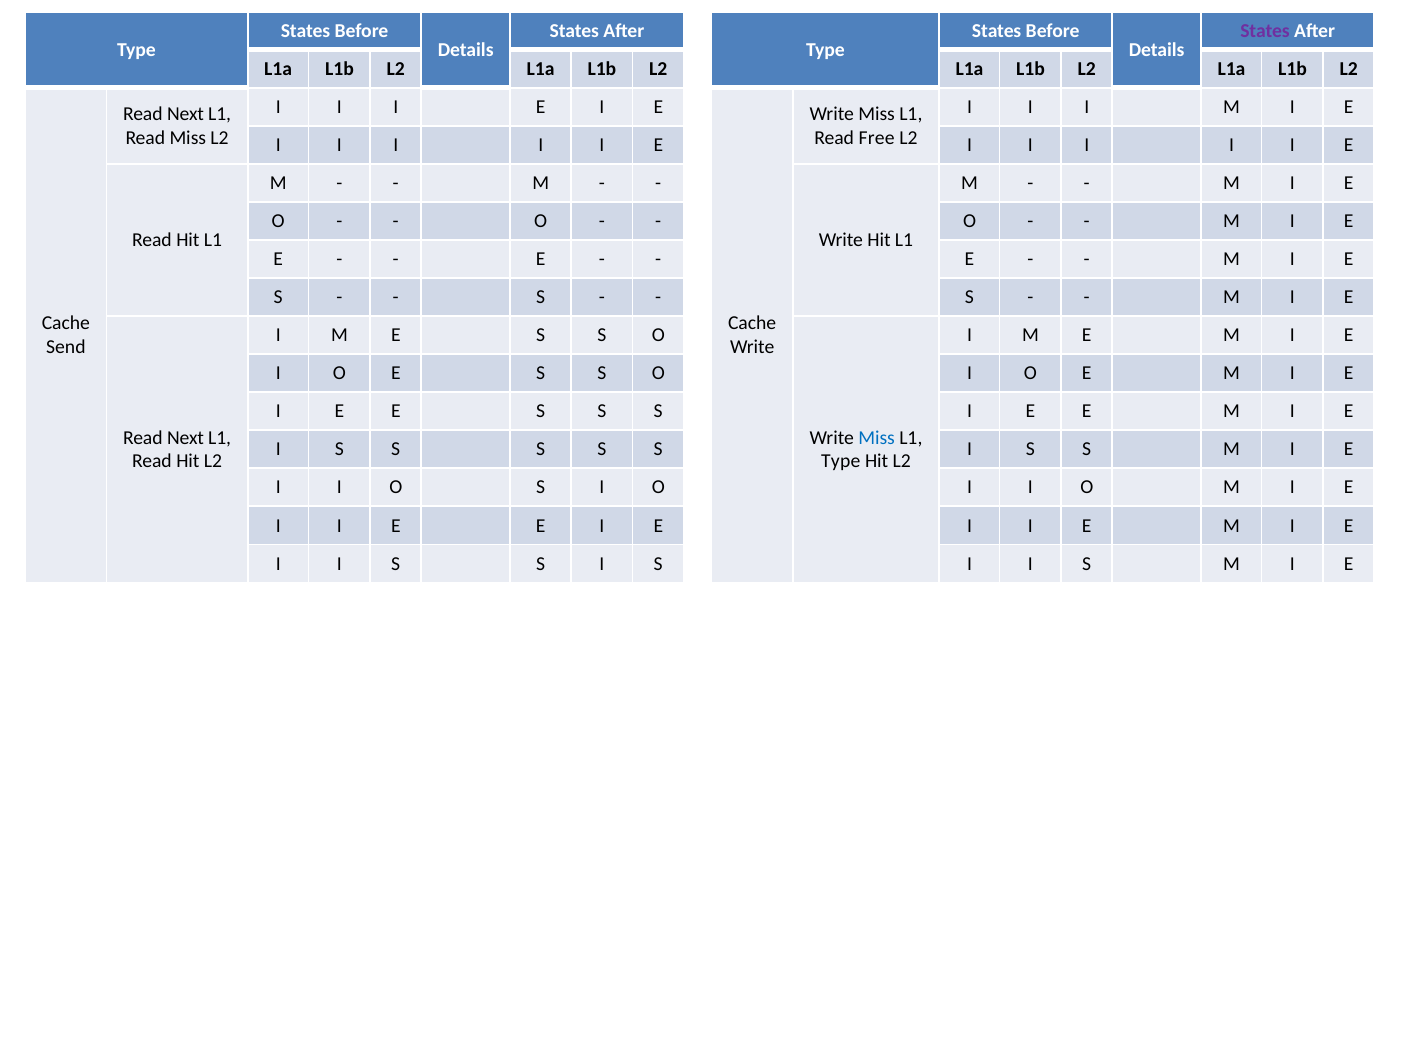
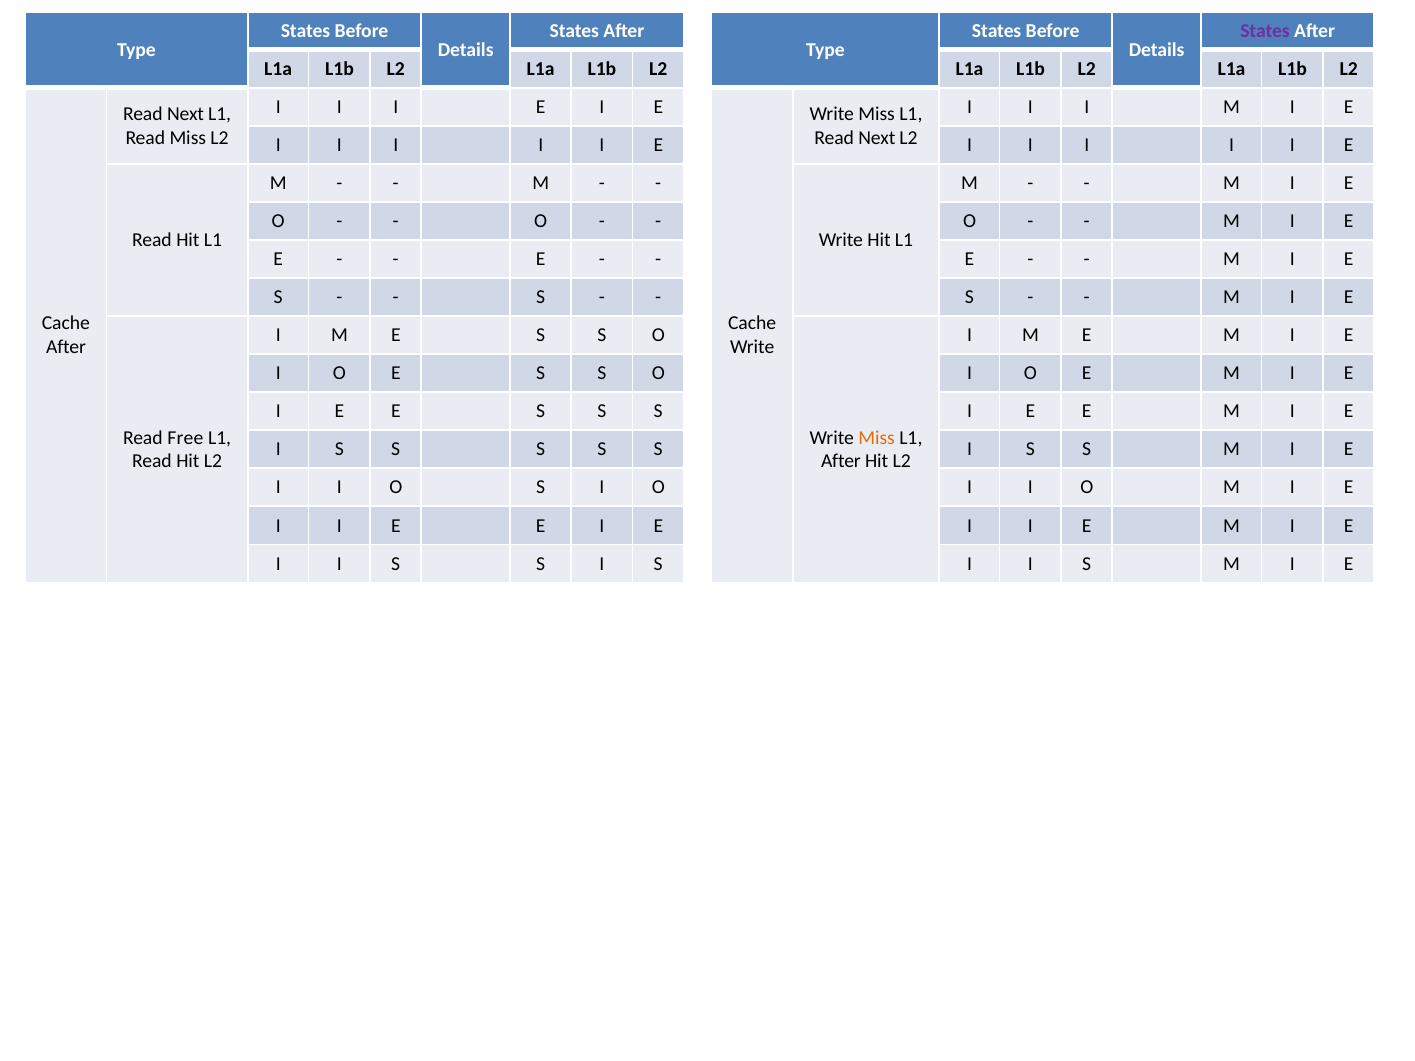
Free at (877, 138): Free -> Next
Send at (66, 347): Send -> After
Next at (186, 438): Next -> Free
Miss at (877, 438) colour: blue -> orange
Type at (841, 461): Type -> After
